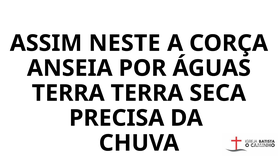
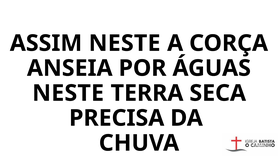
TERRA at (68, 93): TERRA -> NESTE
